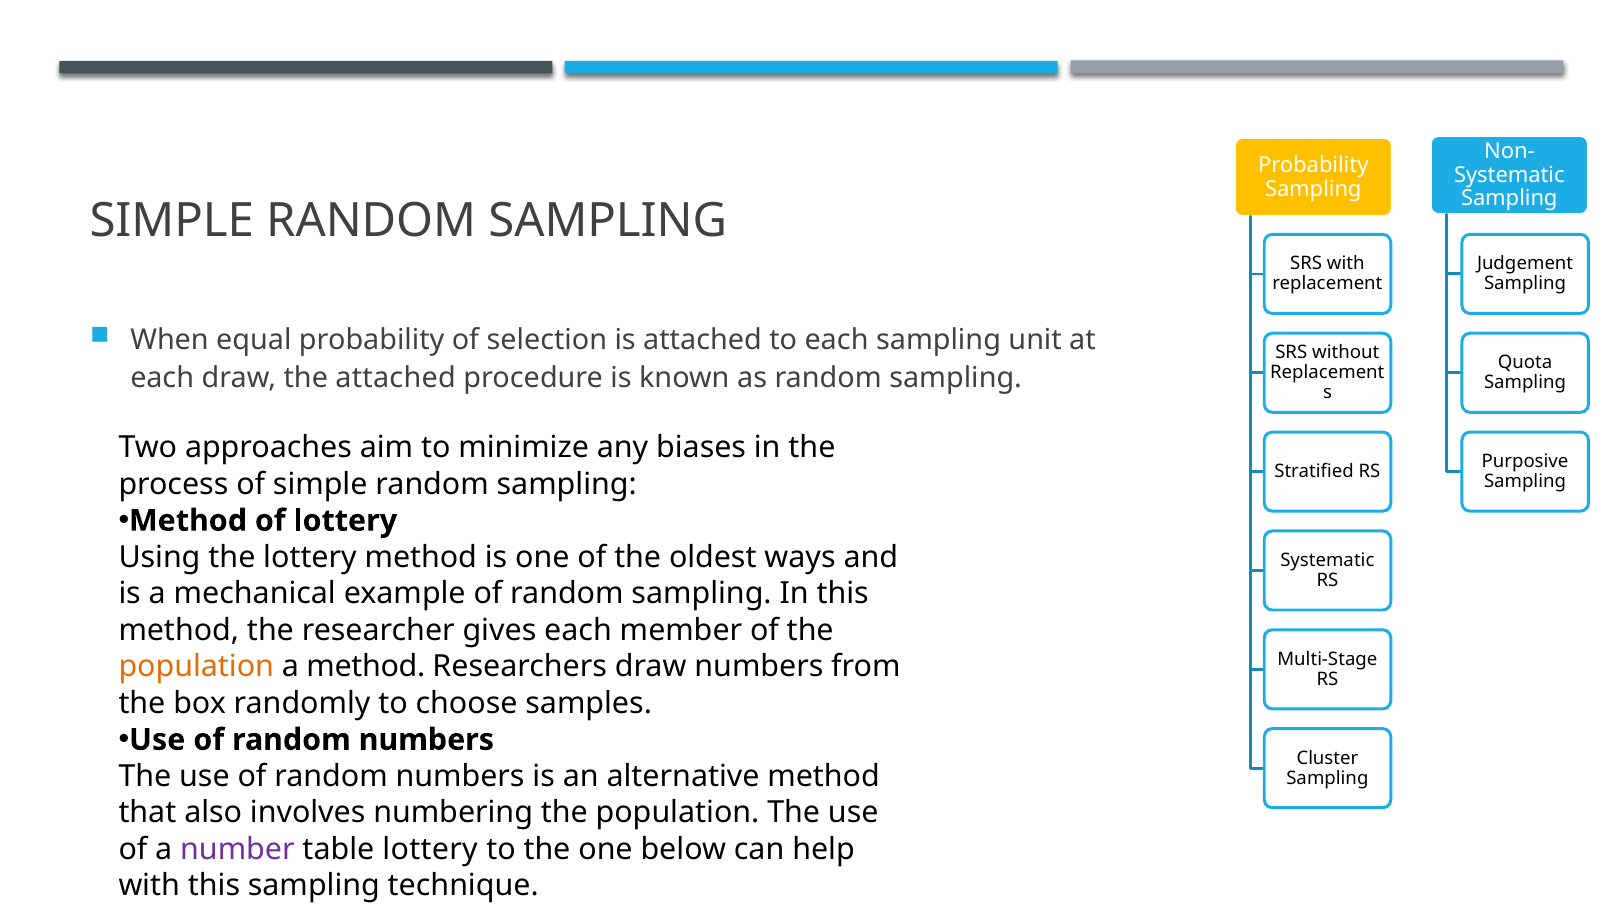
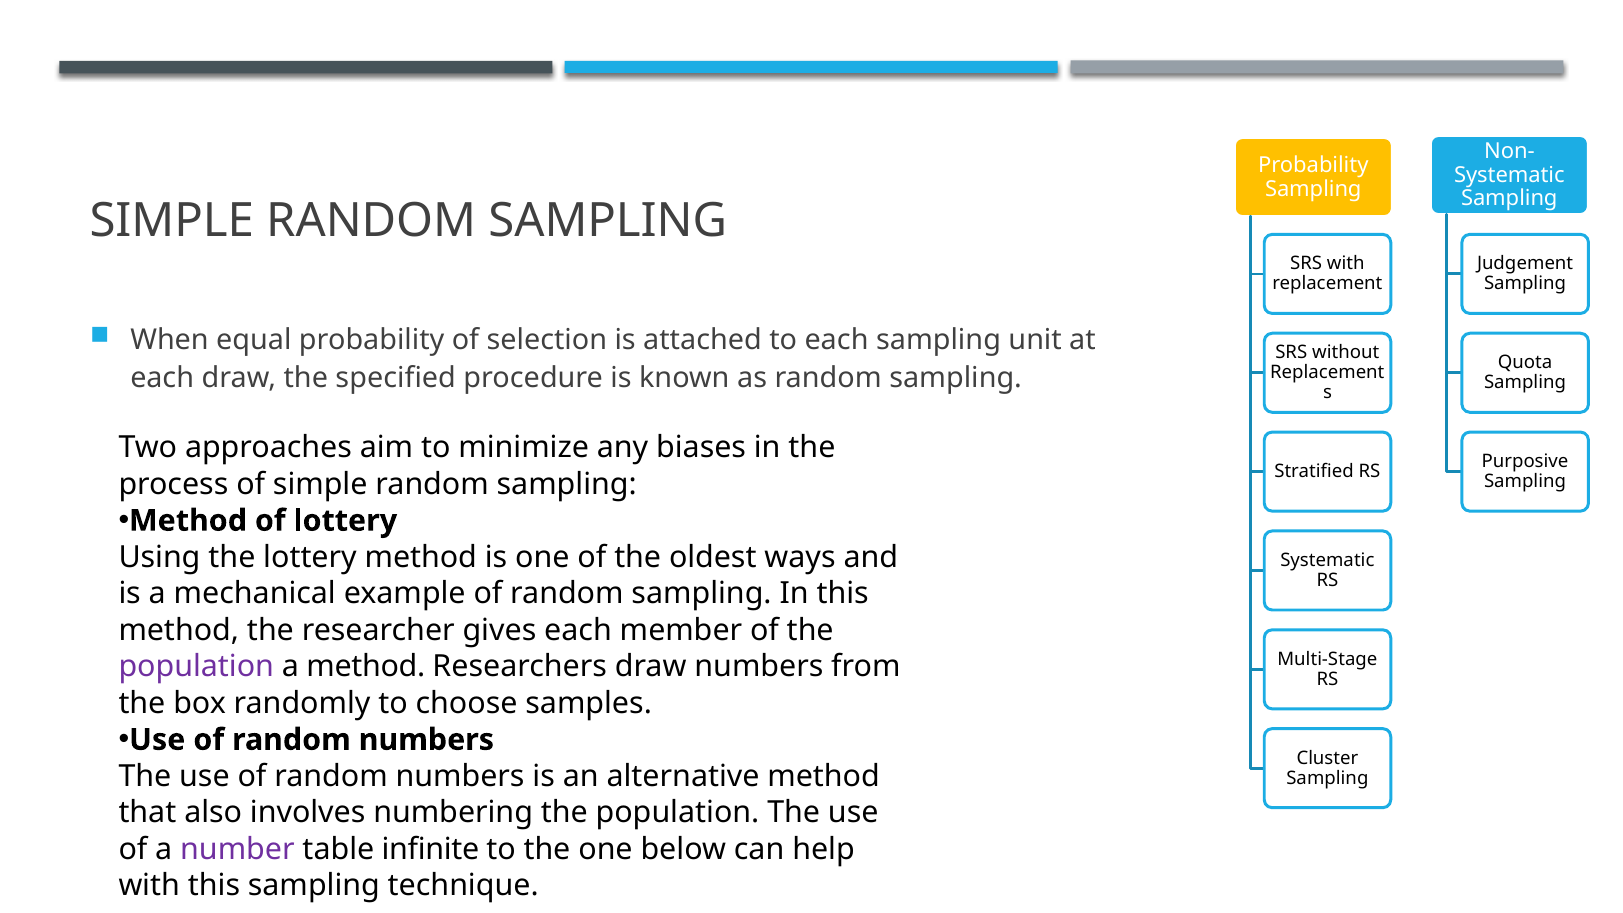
the attached: attached -> specified
population at (196, 667) colour: orange -> purple
table lottery: lottery -> infinite
